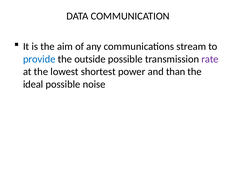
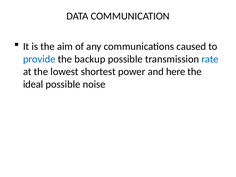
stream: stream -> caused
outside: outside -> backup
rate colour: purple -> blue
than: than -> here
